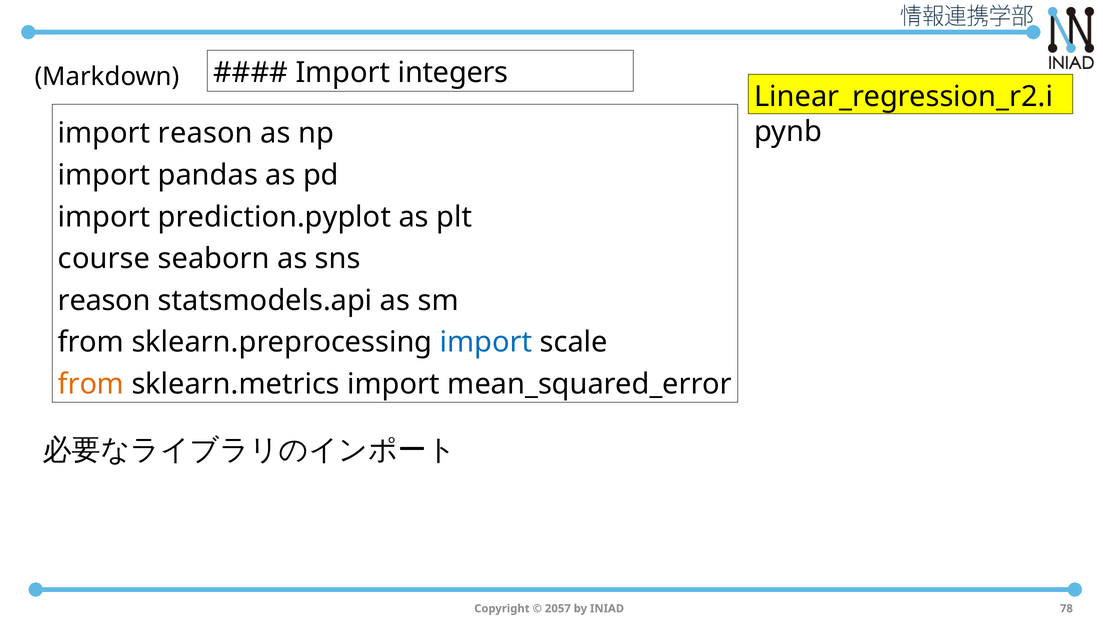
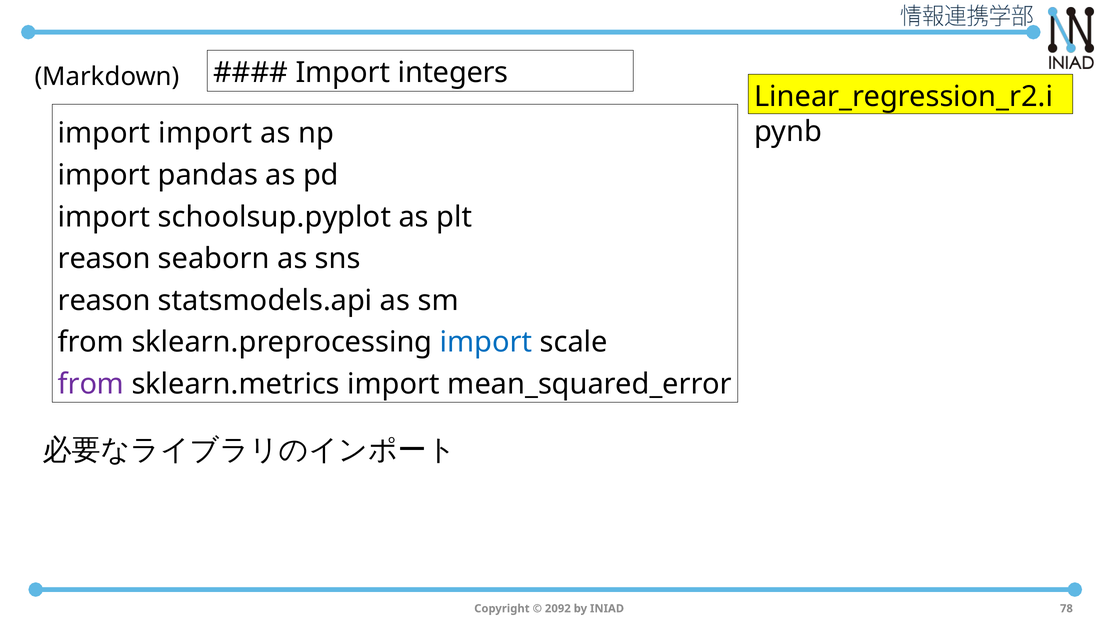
import reason: reason -> import
prediction.pyplot: prediction.pyplot -> schoolsup.pyplot
course at (104, 259): course -> reason
from at (91, 384) colour: orange -> purple
2057: 2057 -> 2092
